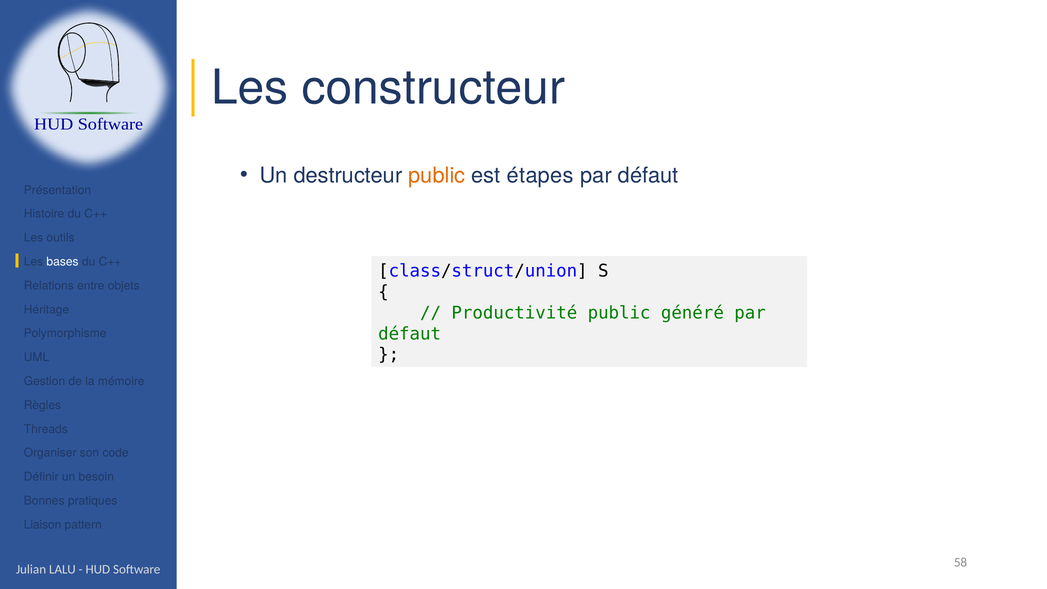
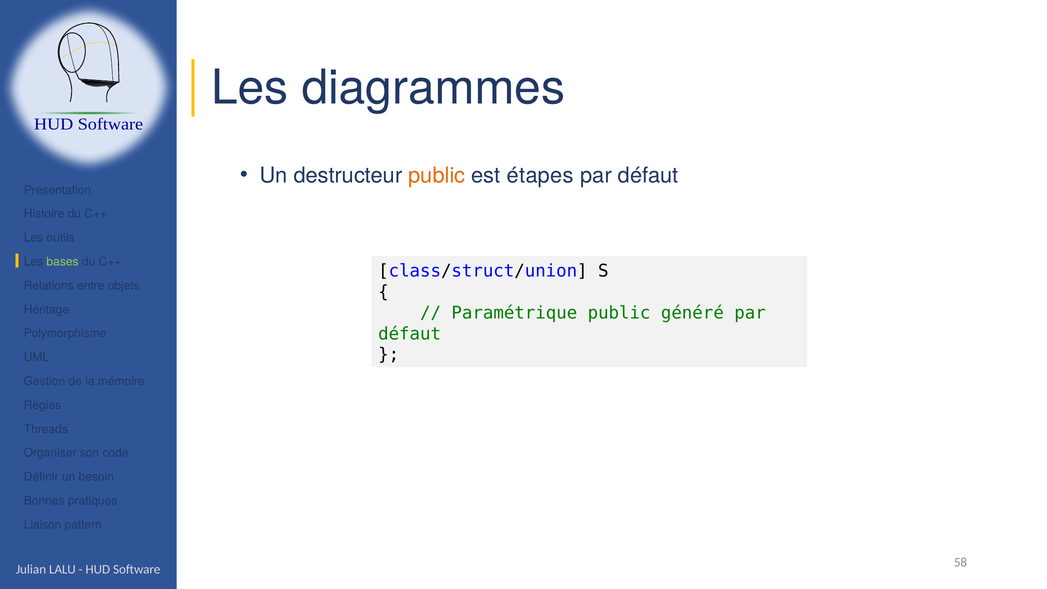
constructeur: constructeur -> diagrammes
bases colour: white -> light green
Productivité: Productivité -> Paramétrique
